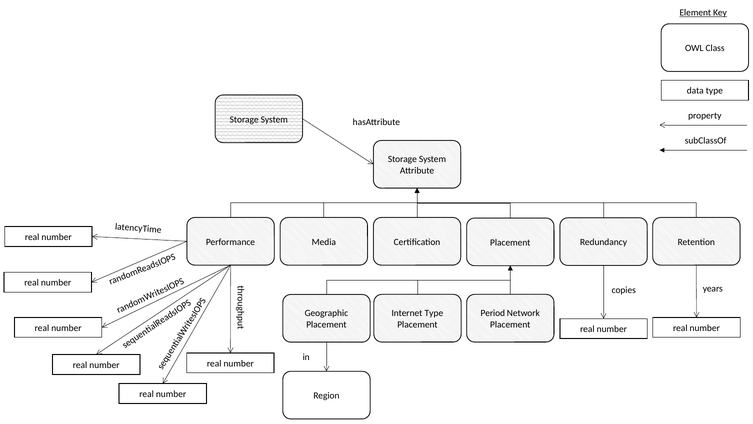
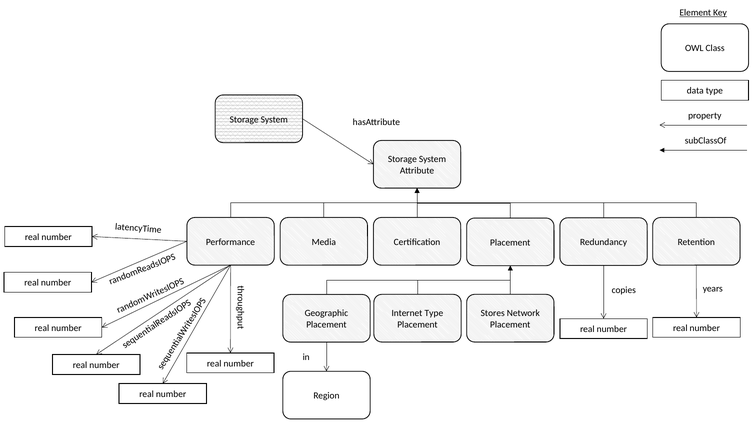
Period: Period -> Stores
